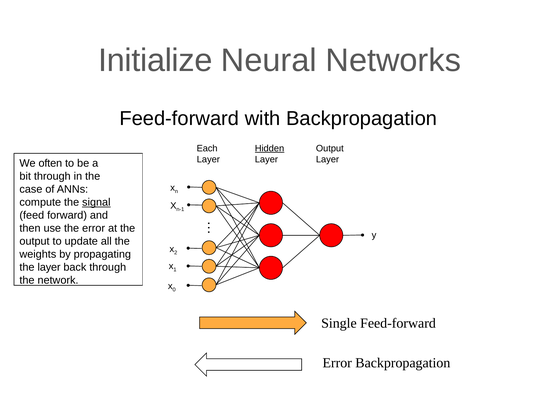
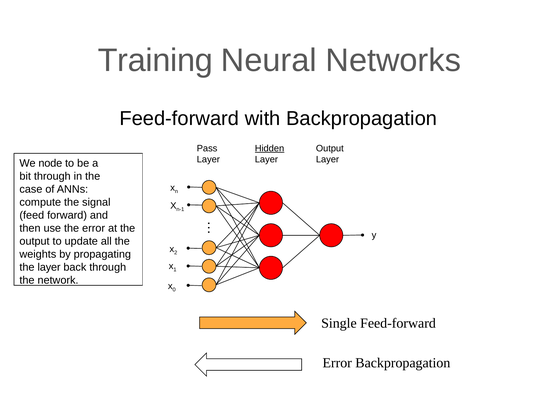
Initialize: Initialize -> Training
Each: Each -> Pass
often: often -> node
signal underline: present -> none
